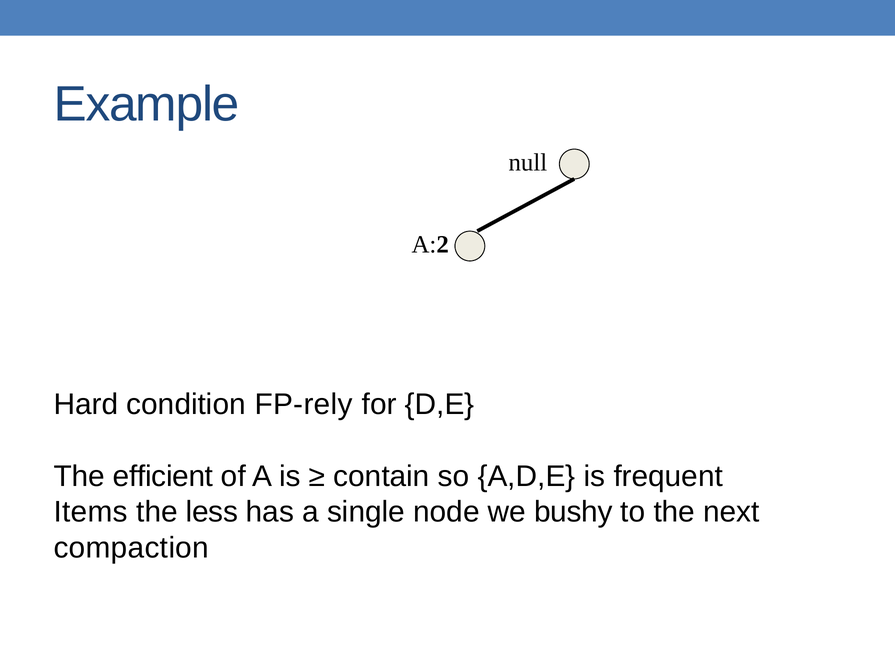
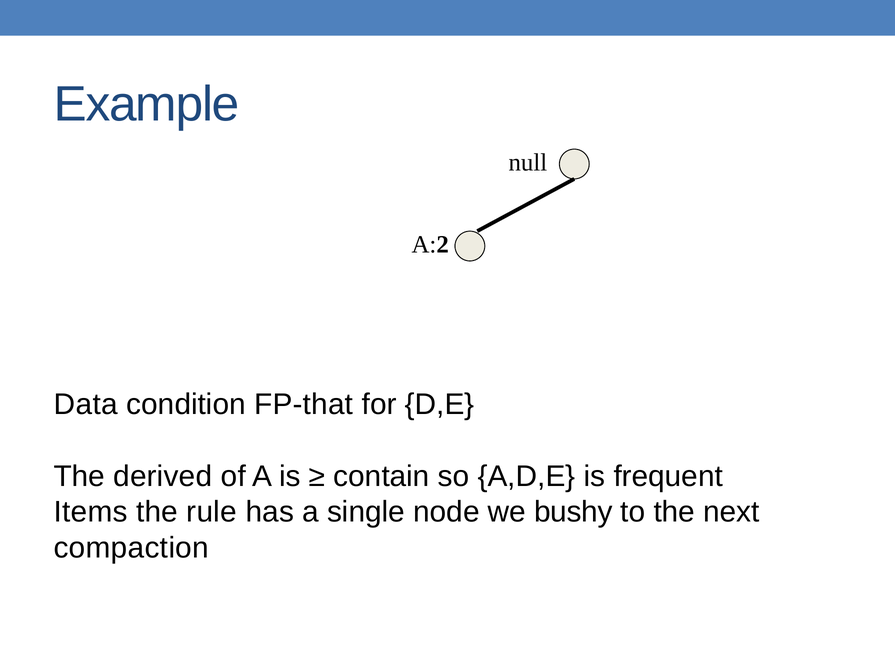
Hard: Hard -> Data
FP-rely: FP-rely -> FP-that
efficient: efficient -> derived
less: less -> rule
